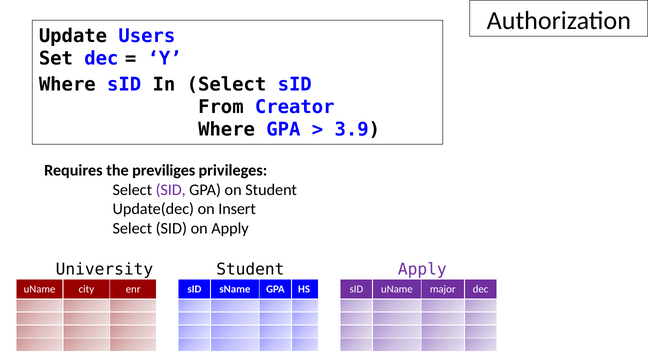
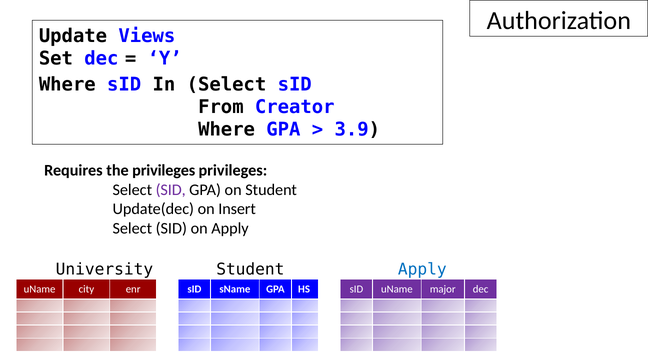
Users: Users -> Views
the previliges: previliges -> privileges
Apply at (422, 270) colour: purple -> blue
